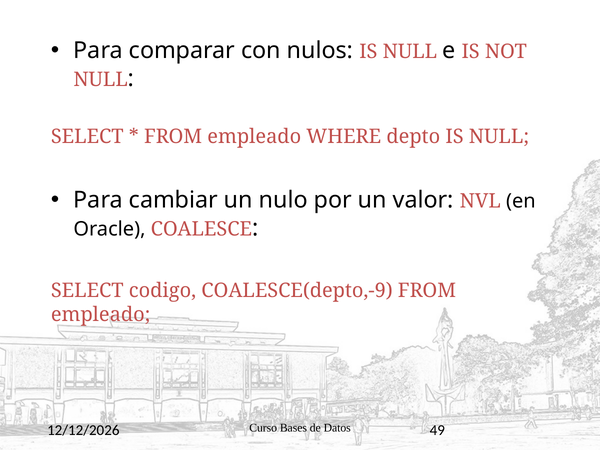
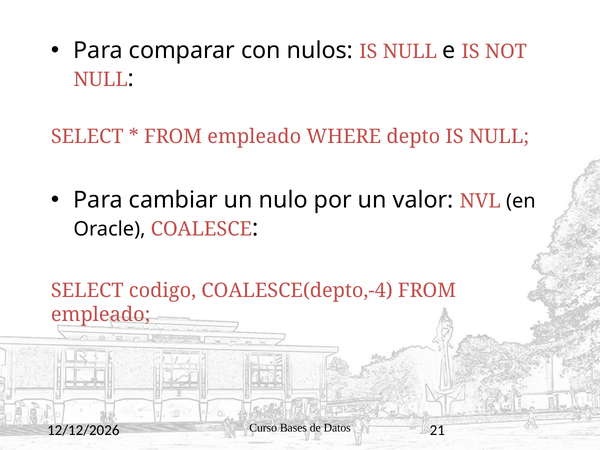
COALESCE(depto,-9: COALESCE(depto,-9 -> COALESCE(depto,-4
49: 49 -> 21
